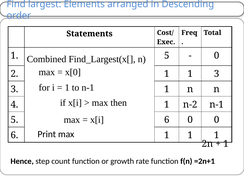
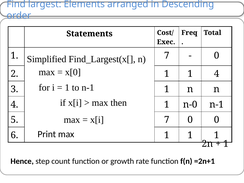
Combined: Combined -> Simplified
n 5: 5 -> 7
1 3: 3 -> 4
n-2: n-2 -> n-0
x[i 6: 6 -> 7
